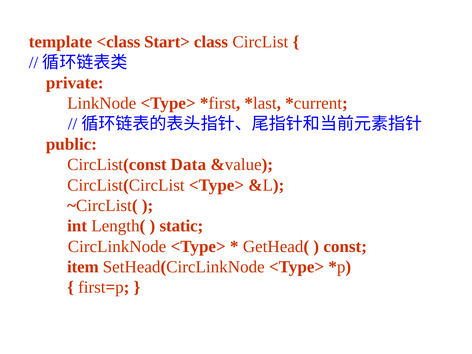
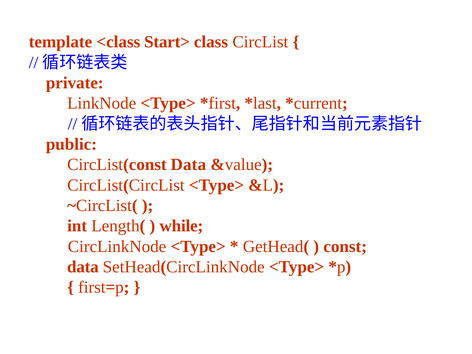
static: static -> while
item at (83, 267): item -> data
